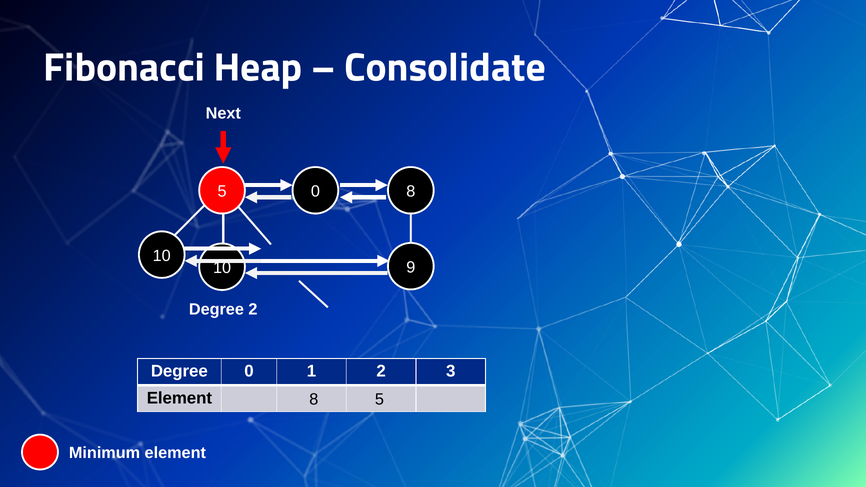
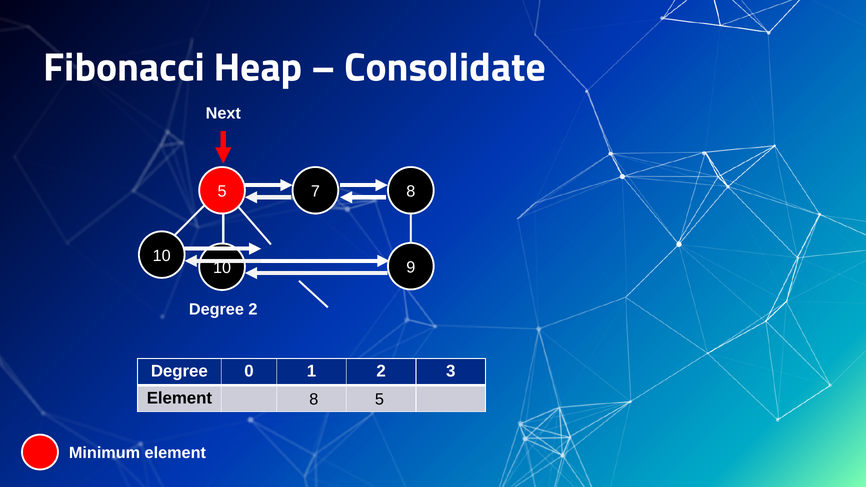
5 0: 0 -> 7
